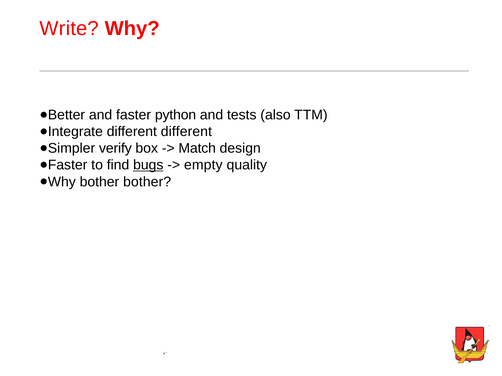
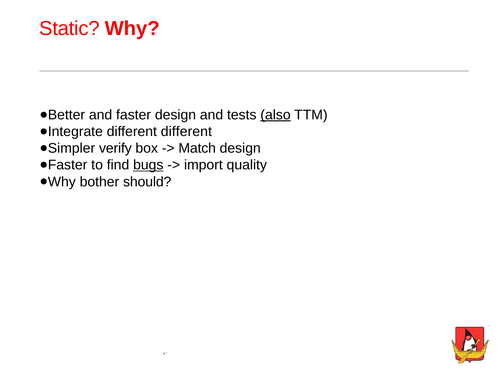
Write: Write -> Static
faster python: python -> design
also underline: none -> present
empty: empty -> import
bother bother: bother -> should
